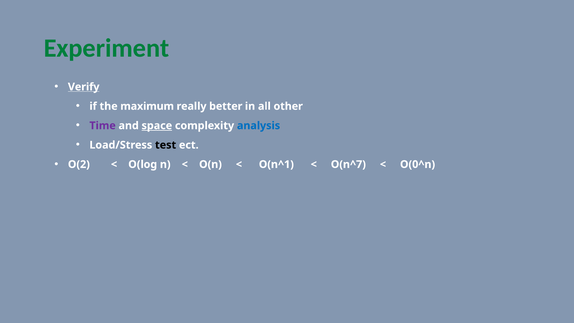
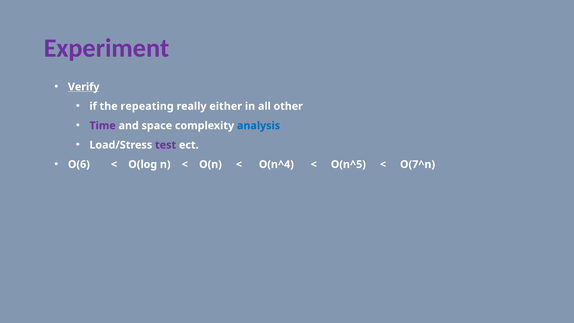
Experiment colour: green -> purple
maximum: maximum -> repeating
better: better -> either
space underline: present -> none
test colour: black -> purple
O(2: O(2 -> O(6
O(n^1: O(n^1 -> O(n^4
O(n^7: O(n^7 -> O(n^5
O(0^n: O(0^n -> O(7^n
